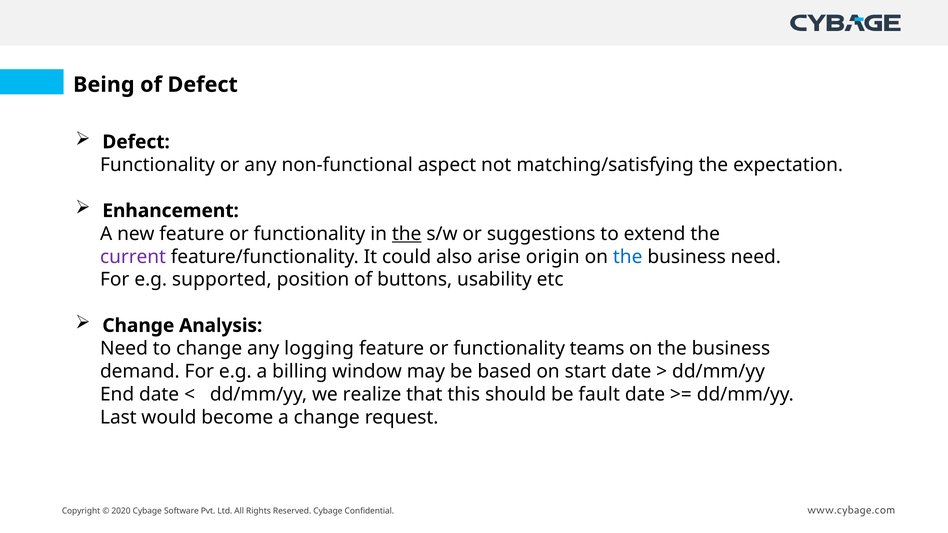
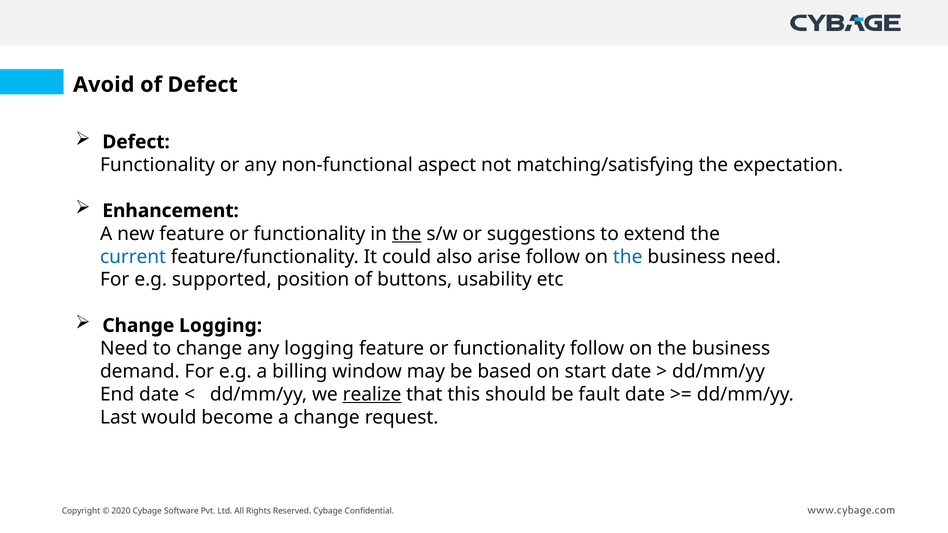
Being: Being -> Avoid
current colour: purple -> blue
arise origin: origin -> follow
Change Analysis: Analysis -> Logging
functionality teams: teams -> follow
realize underline: none -> present
